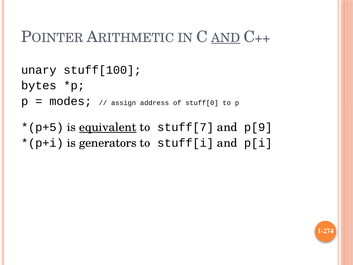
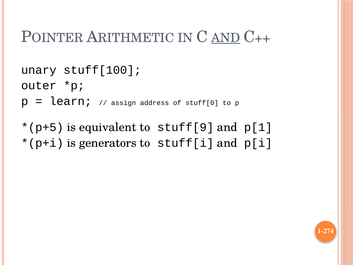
bytes: bytes -> outer
modes: modes -> learn
equivalent underline: present -> none
stuff[7: stuff[7 -> stuff[9
p[9: p[9 -> p[1
